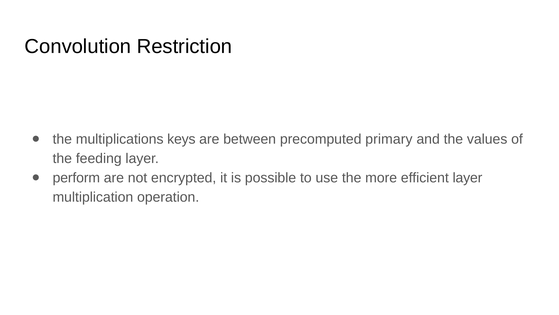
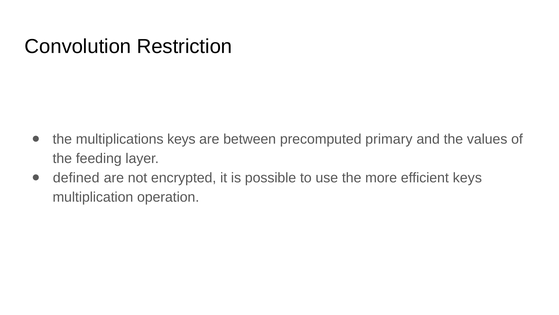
perform: perform -> defined
efficient layer: layer -> keys
